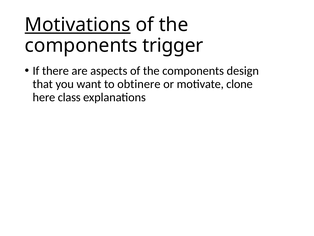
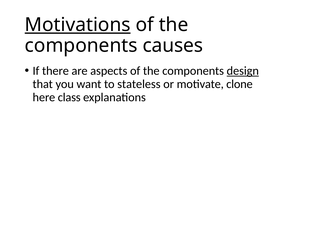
trigger: trigger -> causes
design underline: none -> present
obtinere: obtinere -> stateless
